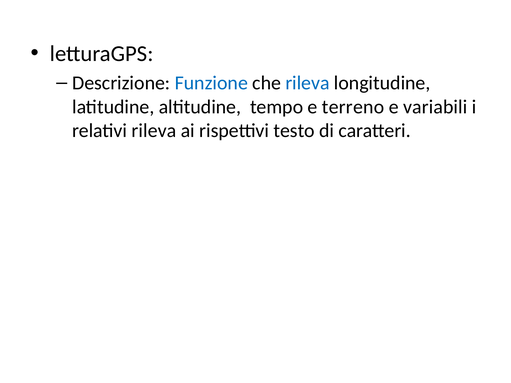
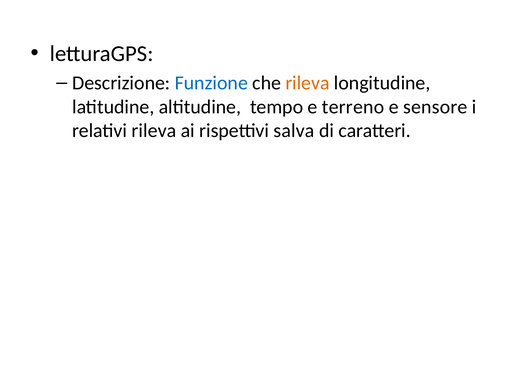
rileva at (308, 83) colour: blue -> orange
variabili: variabili -> sensore
testo: testo -> salva
